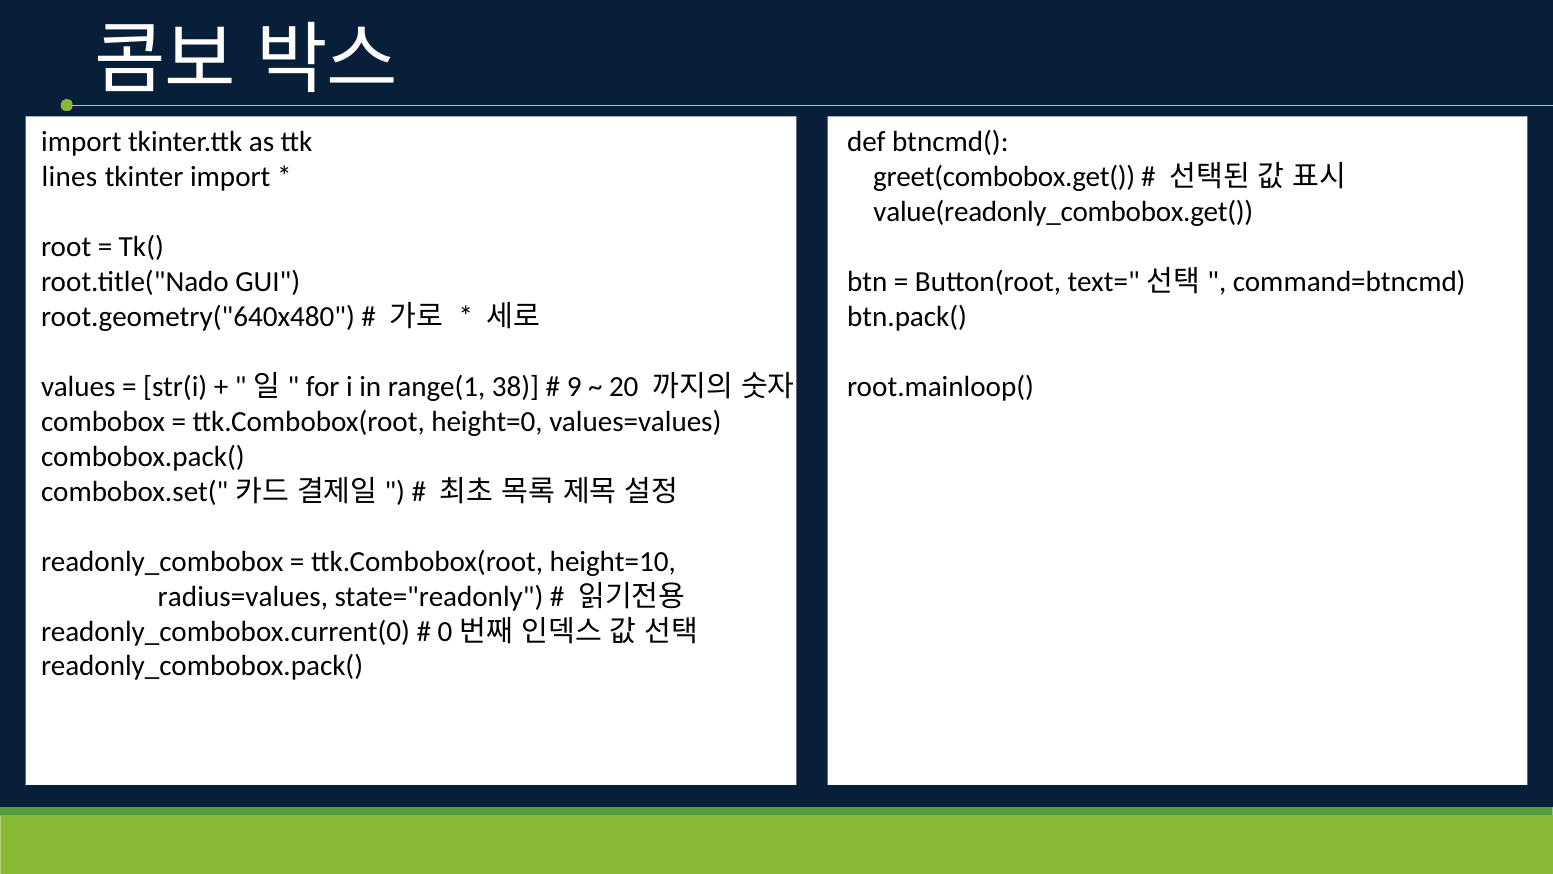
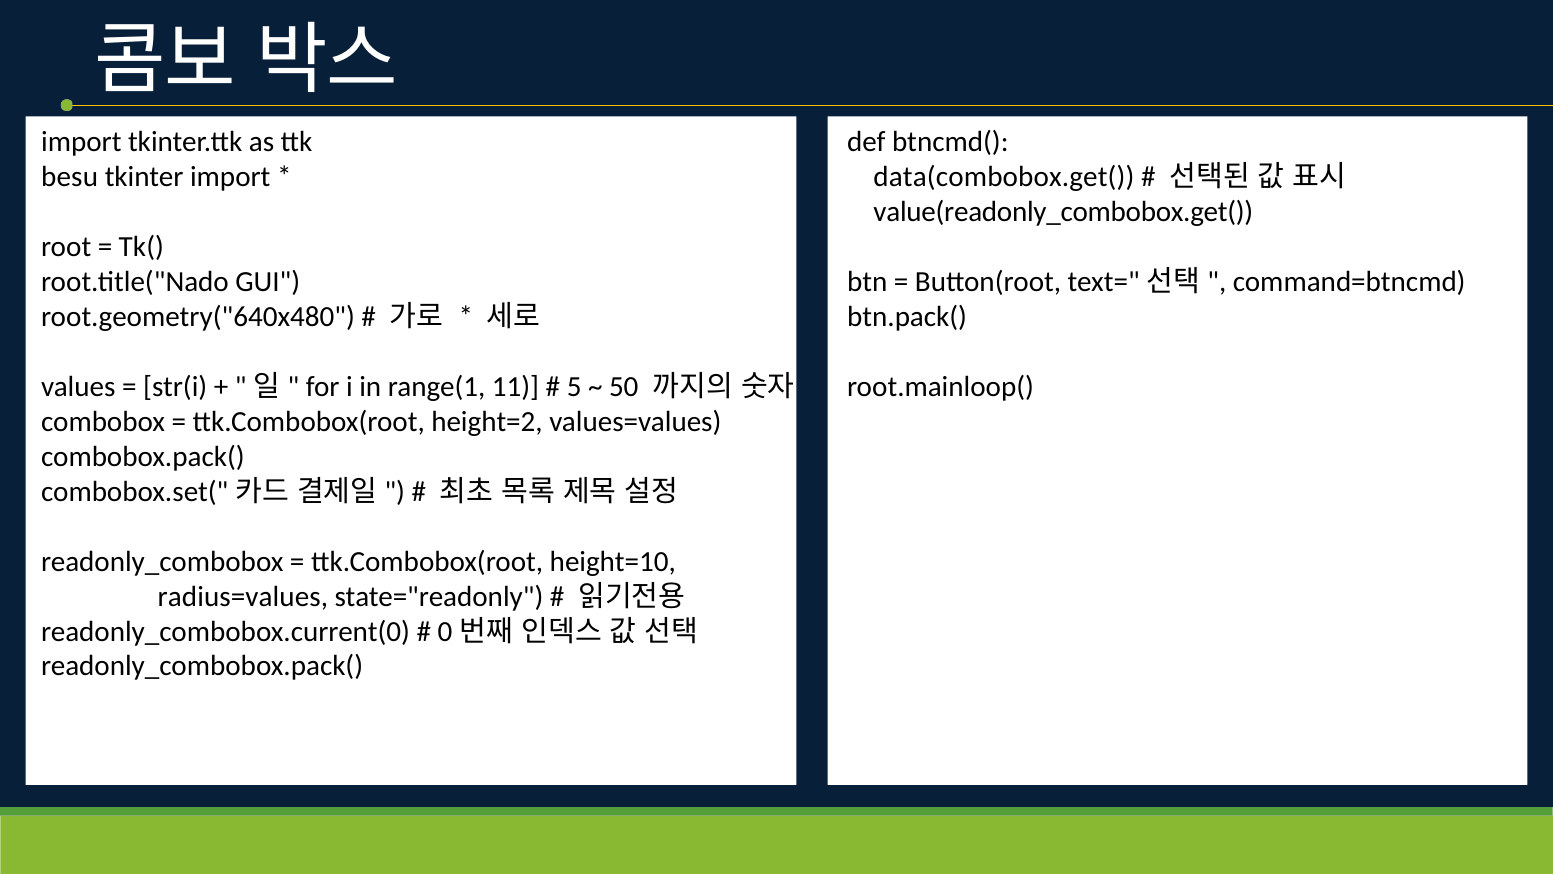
lines: lines -> besu
greet(combobox.get(: greet(combobox.get( -> data(combobox.get(
38: 38 -> 11
9: 9 -> 5
20: 20 -> 50
height=0: height=0 -> height=2
